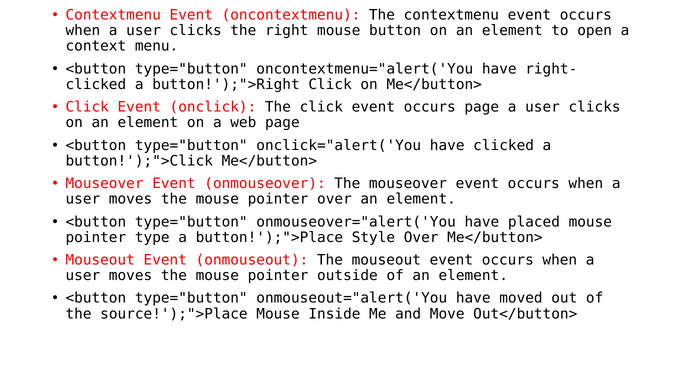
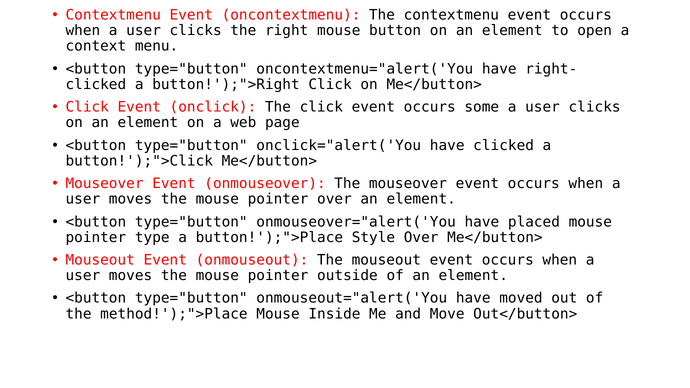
occurs page: page -> some
source!');">Place: source!');">Place -> method!');">Place
